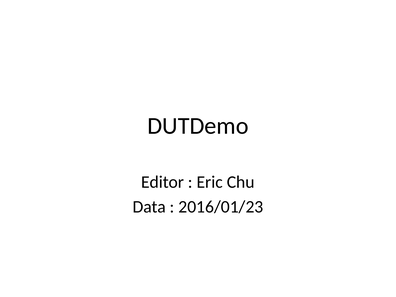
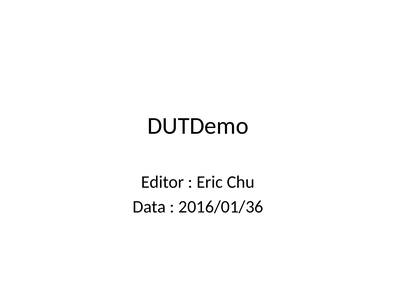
2016/01/23: 2016/01/23 -> 2016/01/36
